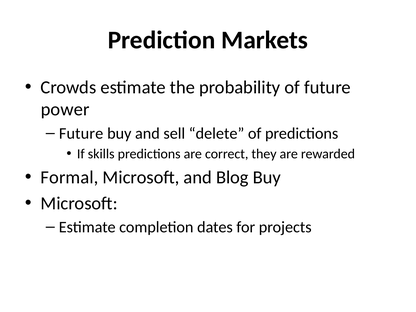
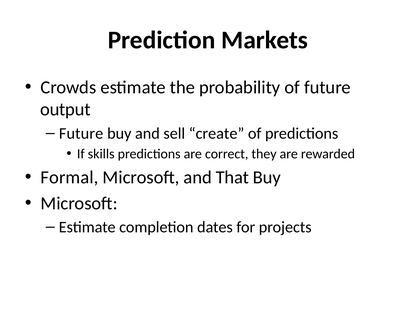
power: power -> output
delete: delete -> create
Blog: Blog -> That
